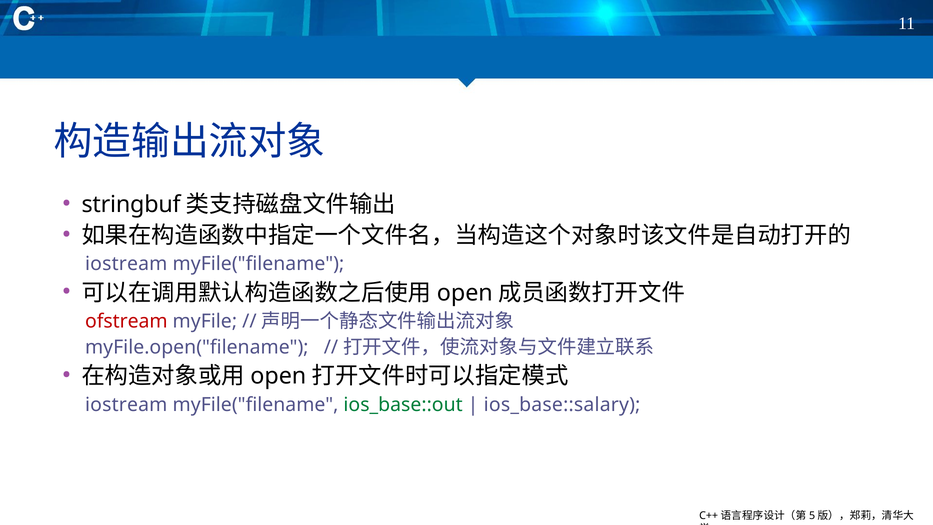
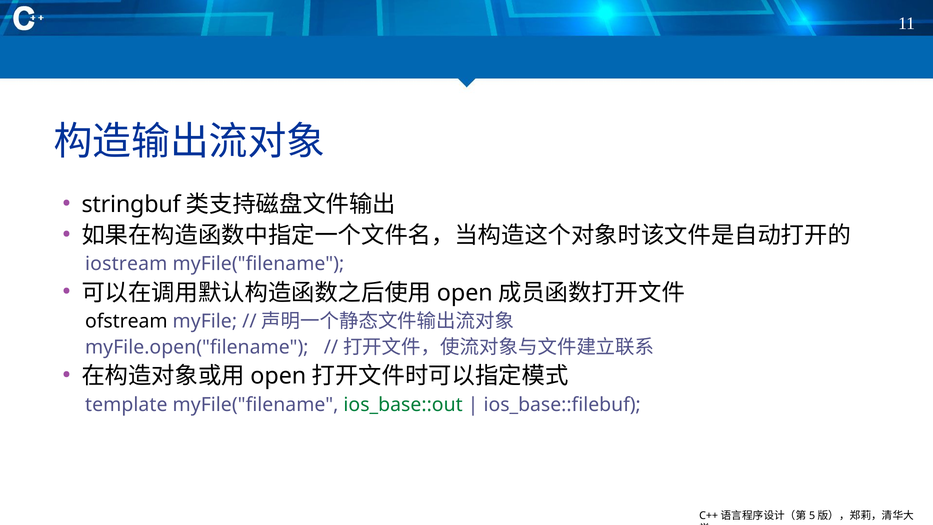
ofstream colour: red -> black
iostream at (126, 404): iostream -> template
ios_base::salary: ios_base::salary -> ios_base::filebuf
